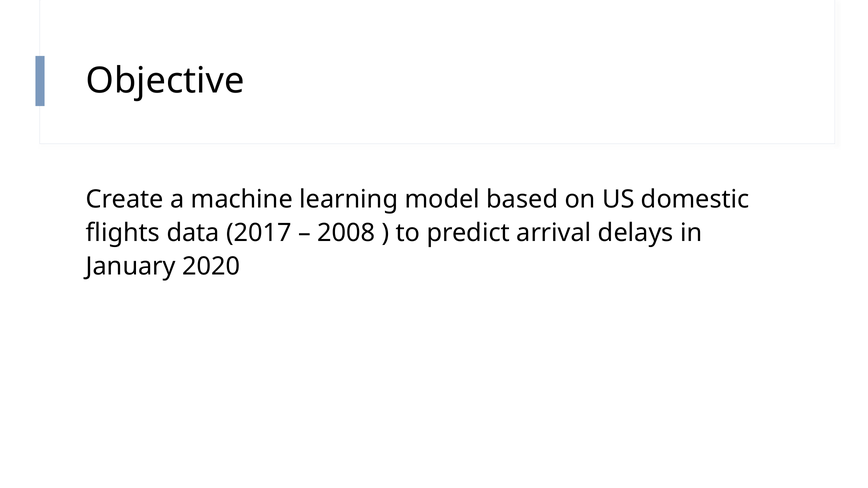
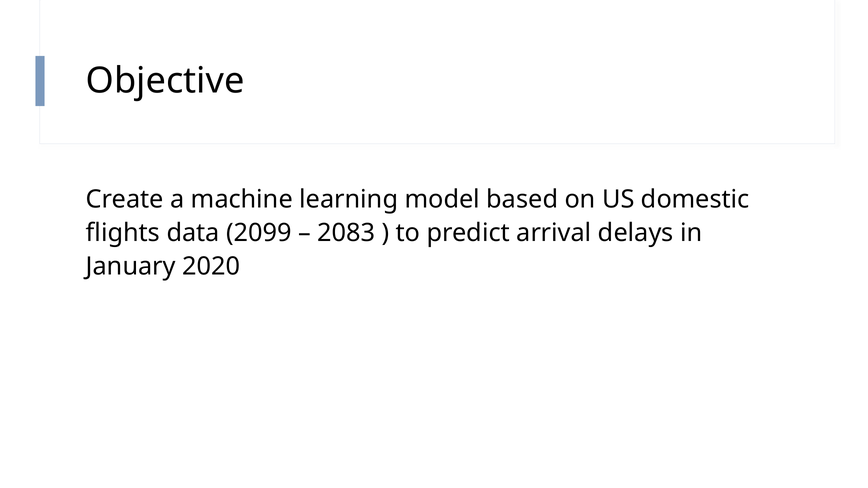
2017: 2017 -> 2099
2008: 2008 -> 2083
